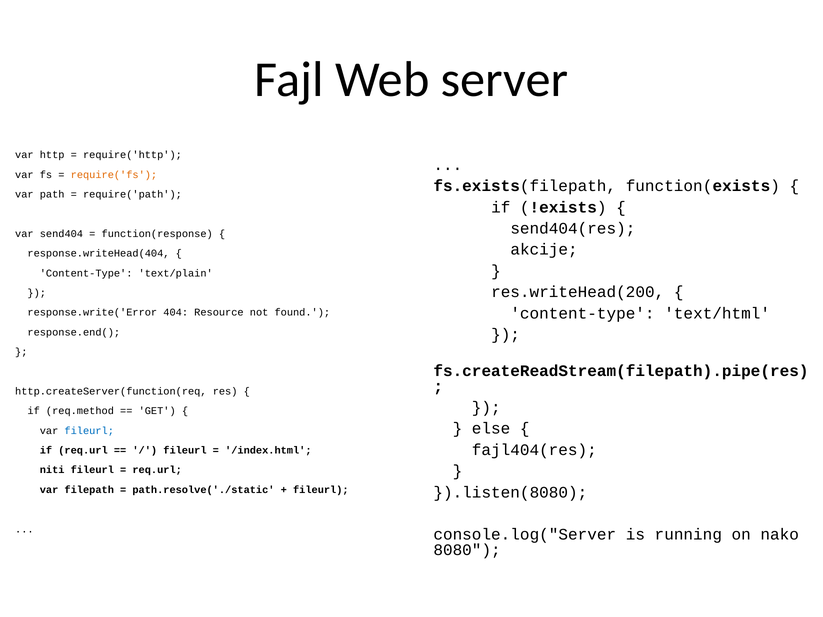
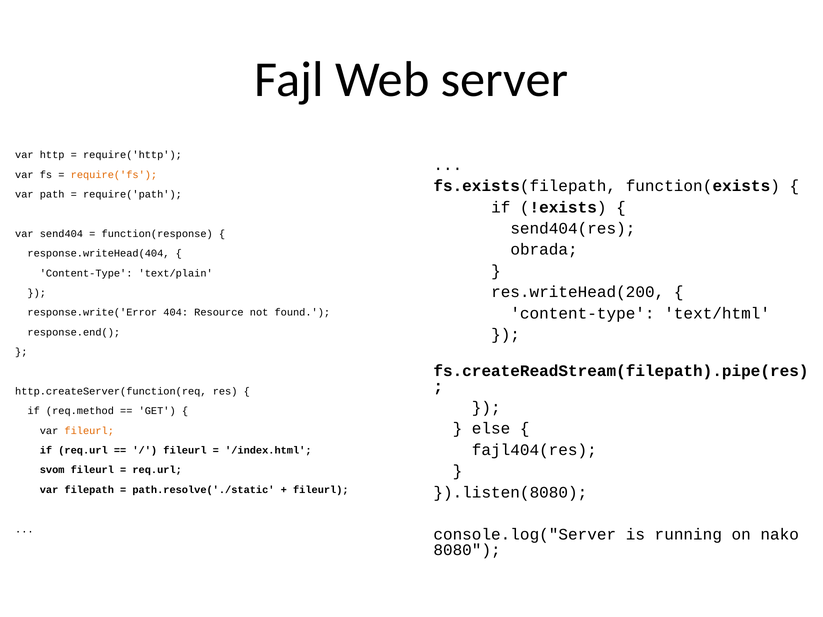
akcije: akcije -> obrada
fileurl at (89, 431) colour: blue -> orange
niti: niti -> svom
